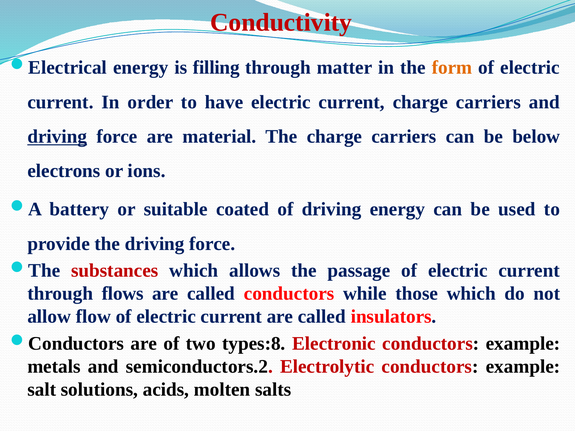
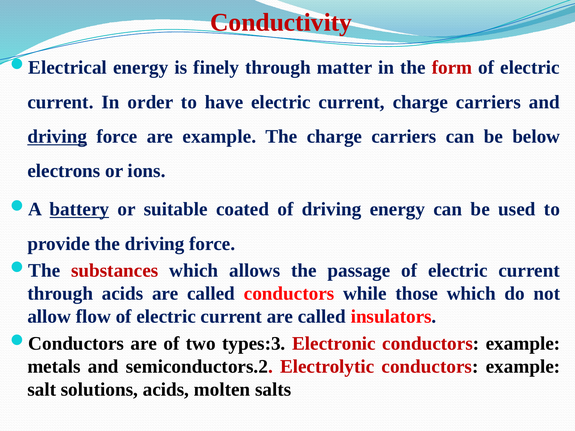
filling: filling -> finely
form colour: orange -> red
are material: material -> example
battery underline: none -> present
through flows: flows -> acids
types:8: types:8 -> types:3
